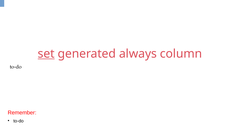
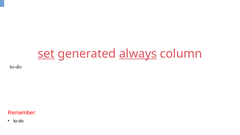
always underline: none -> present
